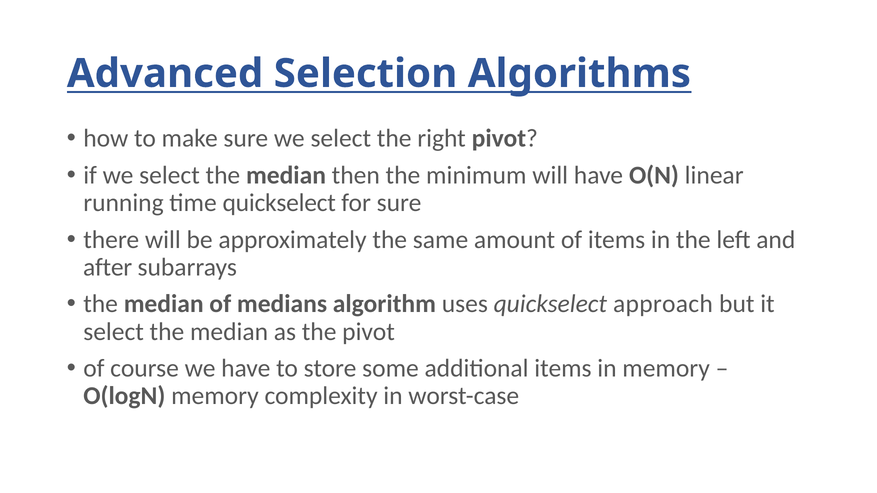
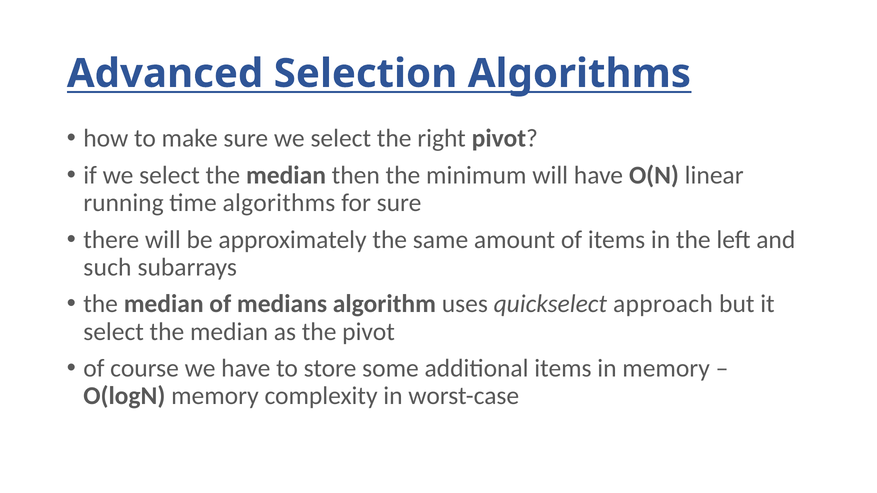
time quickselect: quickselect -> algorithms
after: after -> such
